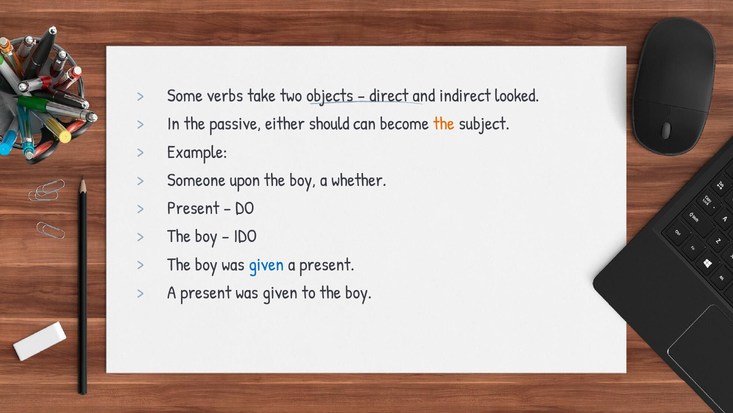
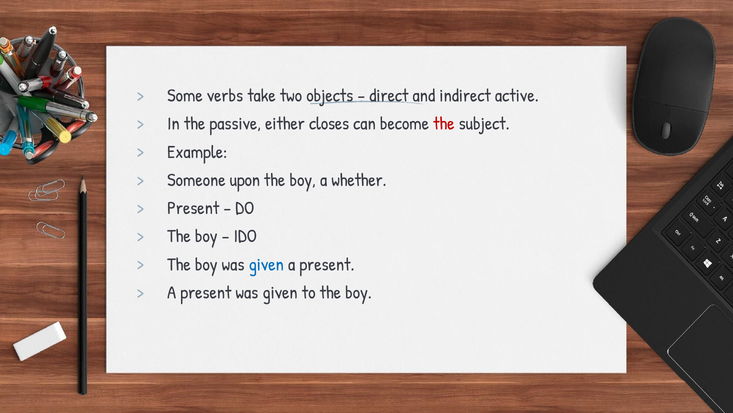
looked: looked -> active
should: should -> closes
the at (444, 124) colour: orange -> red
